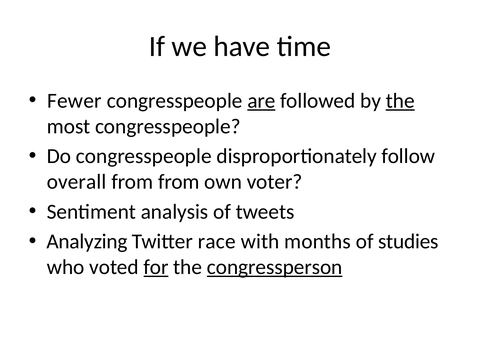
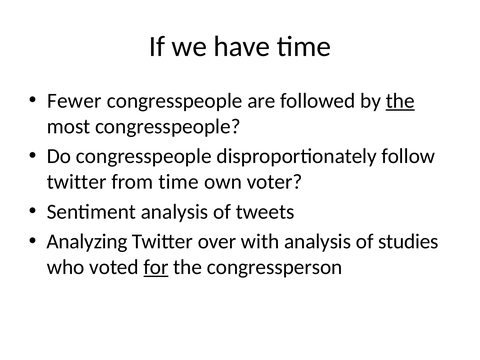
are underline: present -> none
overall at (77, 182): overall -> twitter
from from: from -> time
race: race -> over
with months: months -> analysis
congressperson underline: present -> none
